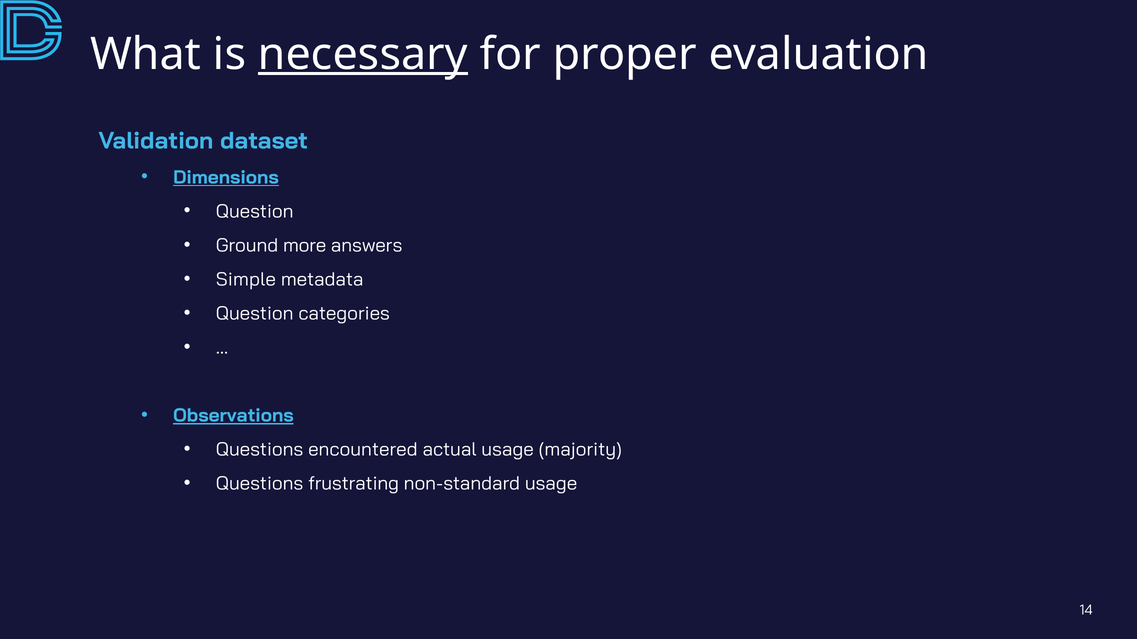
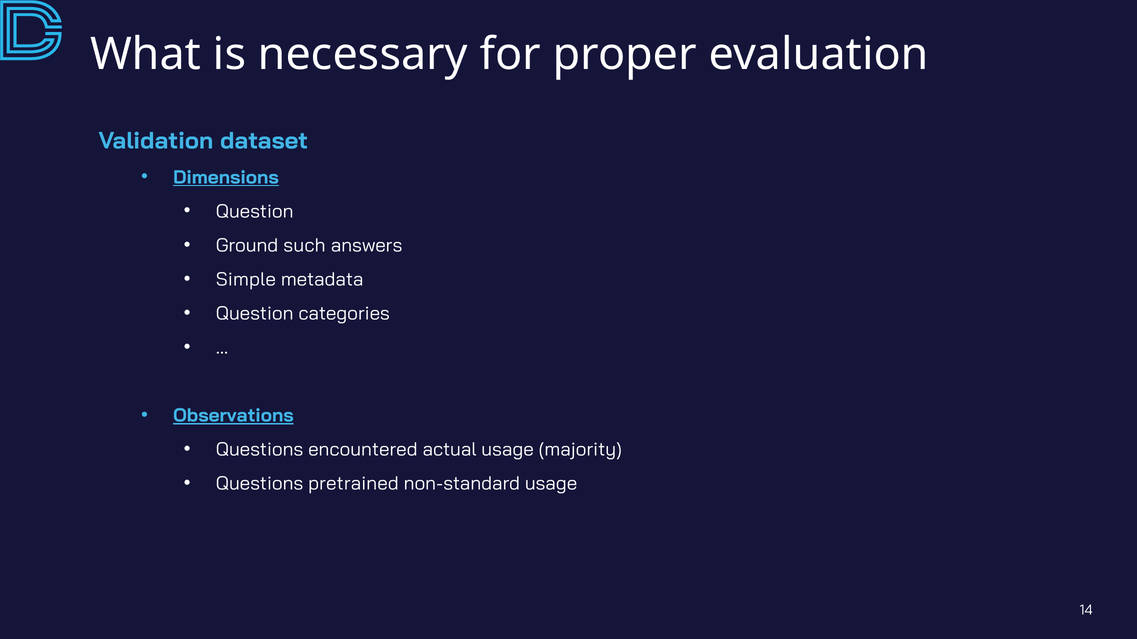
necessary underline: present -> none
more: more -> such
frustrating: frustrating -> pretrained
